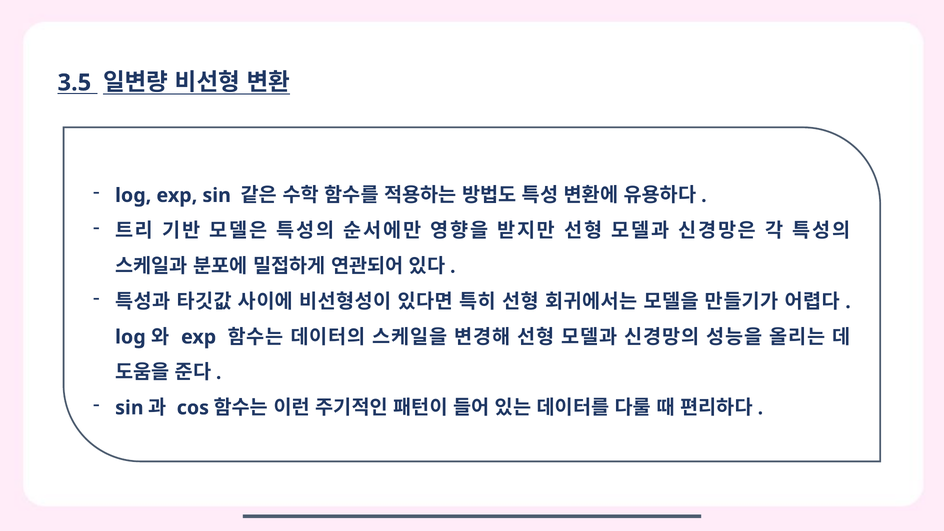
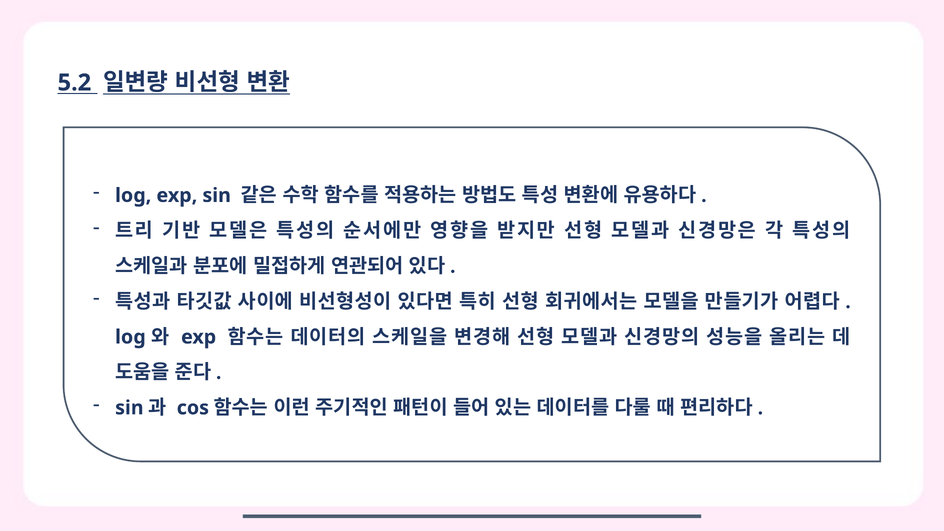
3.5: 3.5 -> 5.2
